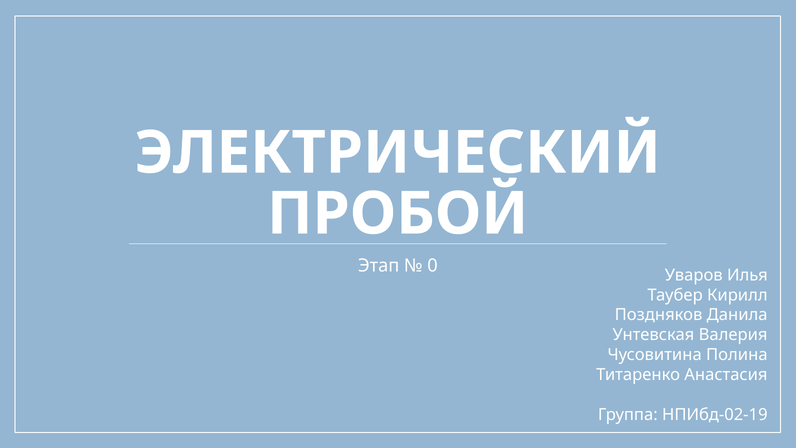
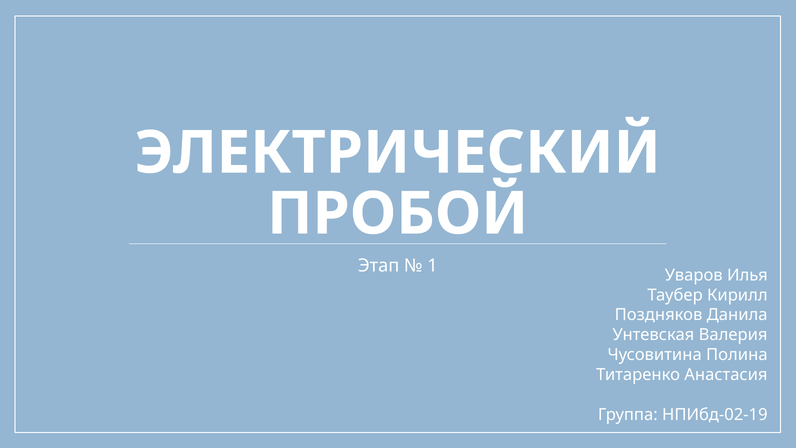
0: 0 -> 1
